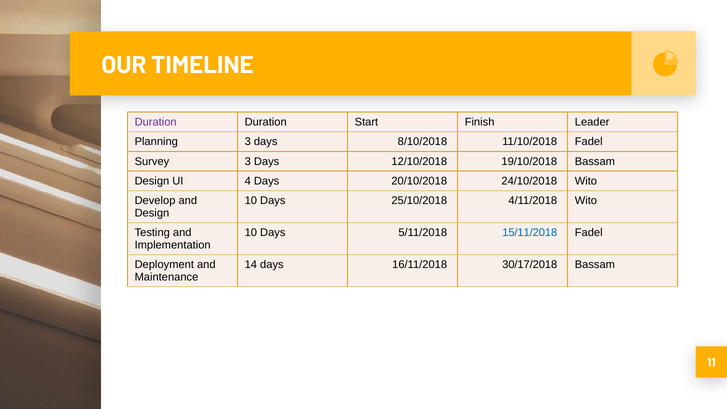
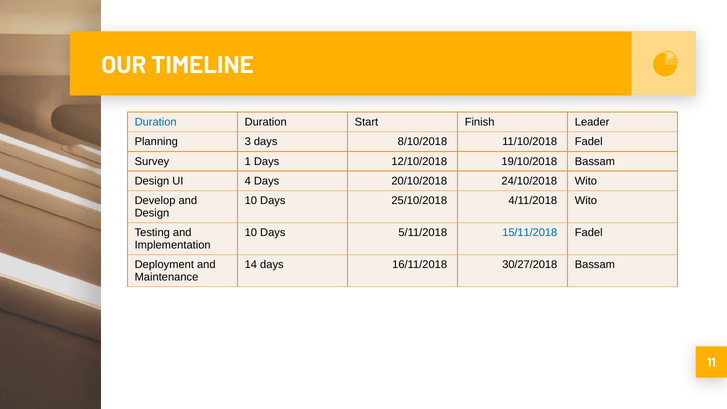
Duration at (156, 122) colour: purple -> blue
Survey 3: 3 -> 1
30/17/2018: 30/17/2018 -> 30/27/2018
